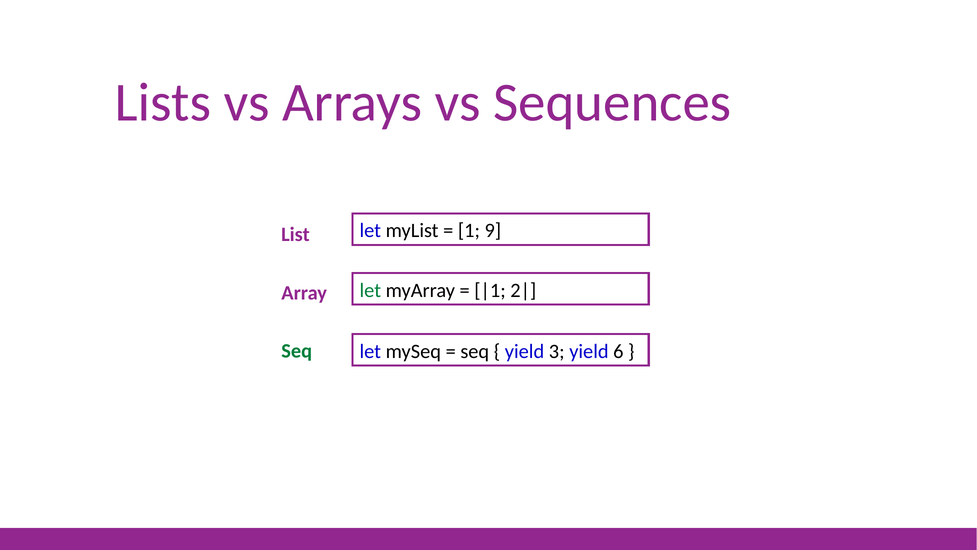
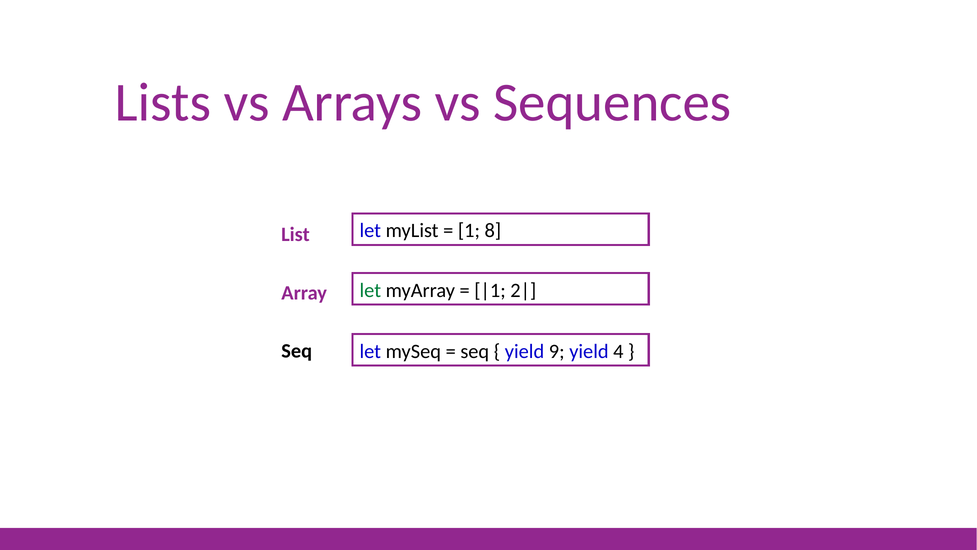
9: 9 -> 8
Seq at (297, 351) colour: green -> black
3: 3 -> 9
6: 6 -> 4
